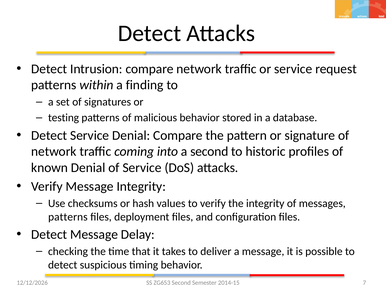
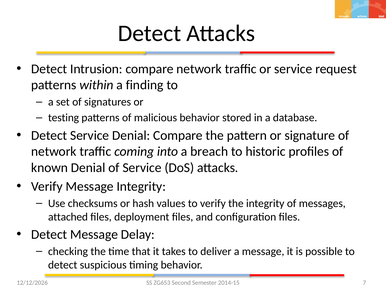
a second: second -> breach
patterns at (68, 216): patterns -> attached
